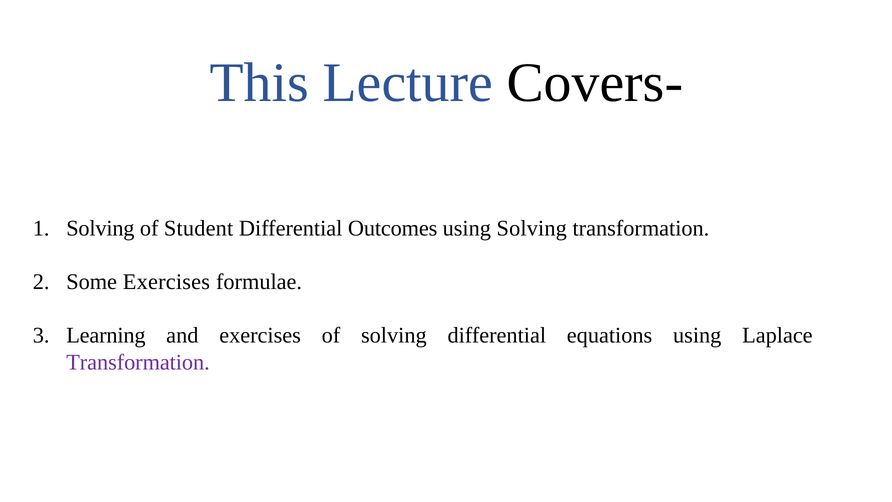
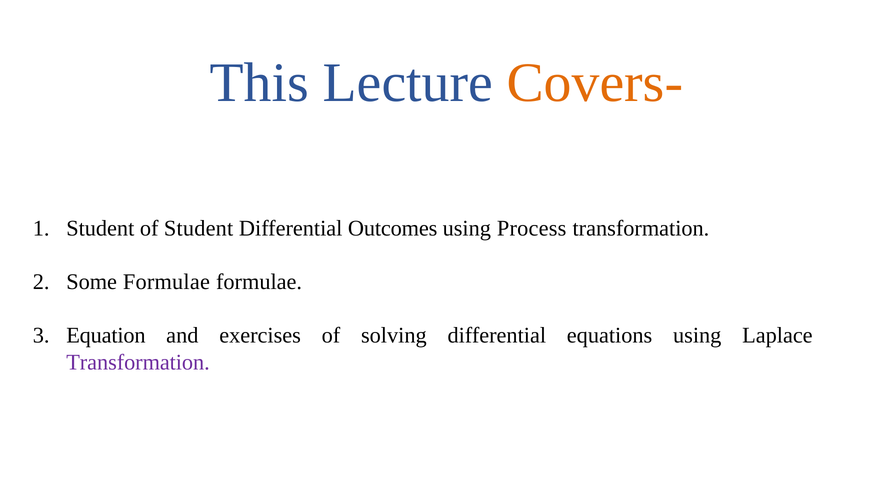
Covers- colour: black -> orange
Solving at (100, 228): Solving -> Student
using Solving: Solving -> Process
Some Exercises: Exercises -> Formulae
Learning: Learning -> Equation
